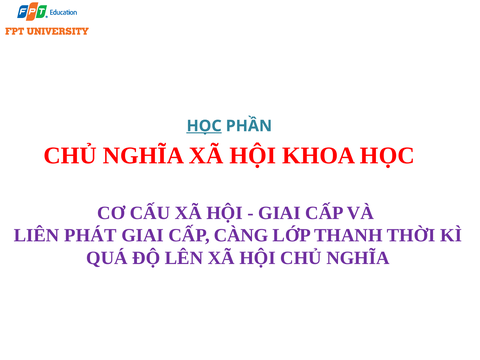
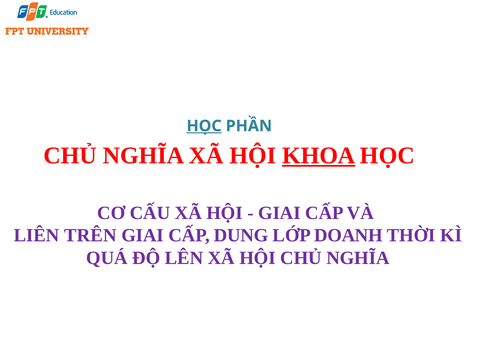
KHOA underline: none -> present
PHÁT: PHÁT -> TRÊN
CÀNG: CÀNG -> DUNG
THANH: THANH -> DOANH
